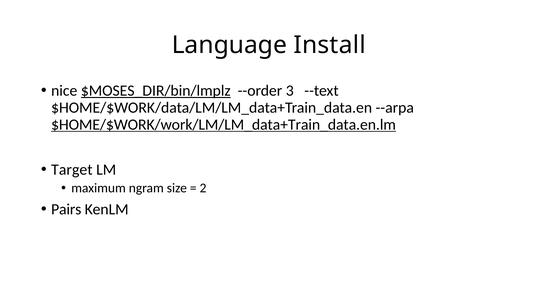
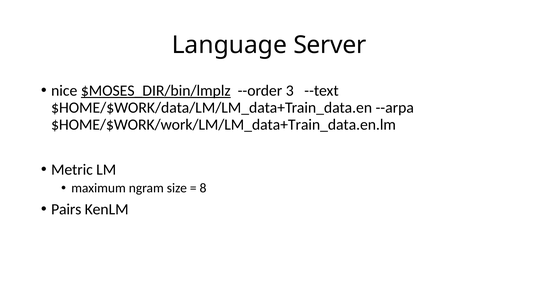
Install: Install -> Server
$HOME/$WORK/work/LM/LM_data+Train_data.en.lm underline: present -> none
Target: Target -> Metric
2: 2 -> 8
